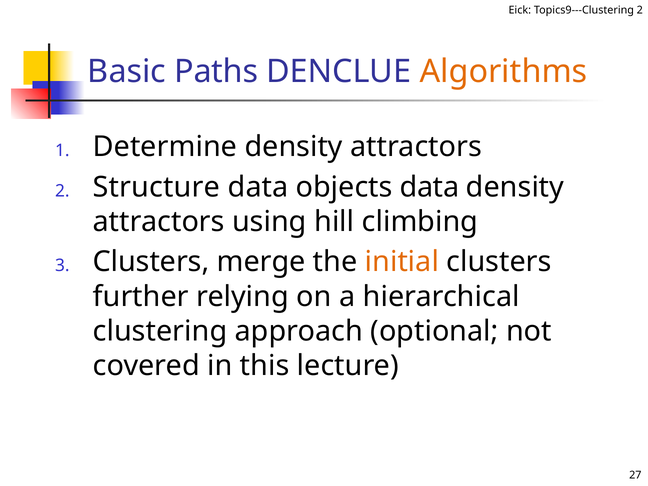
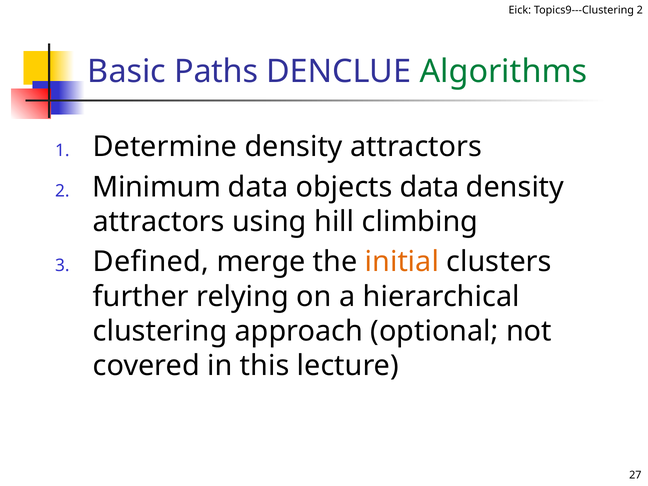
Algorithms colour: orange -> green
Structure: Structure -> Minimum
Clusters at (151, 262): Clusters -> Defined
